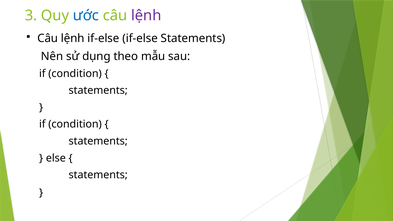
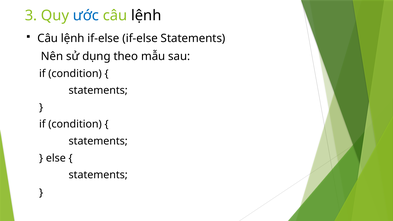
lệnh at (146, 15) colour: purple -> black
